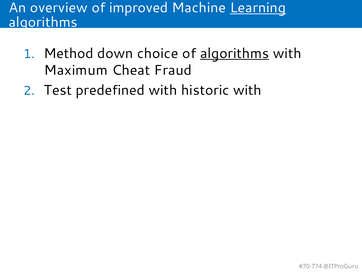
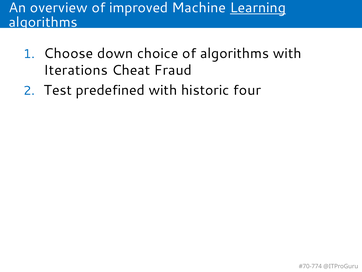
Method: Method -> Choose
algorithms at (235, 53) underline: present -> none
Maximum: Maximum -> Iterations
historic with: with -> four
